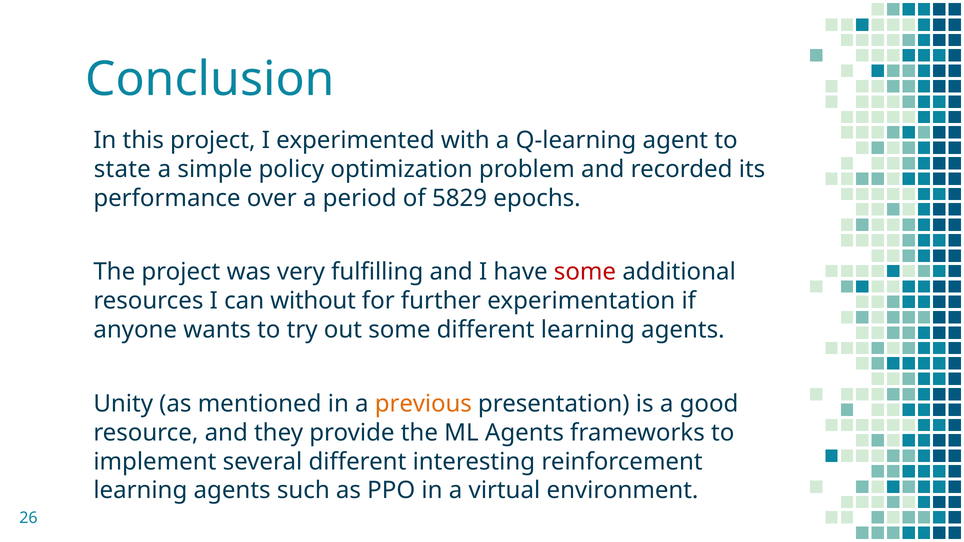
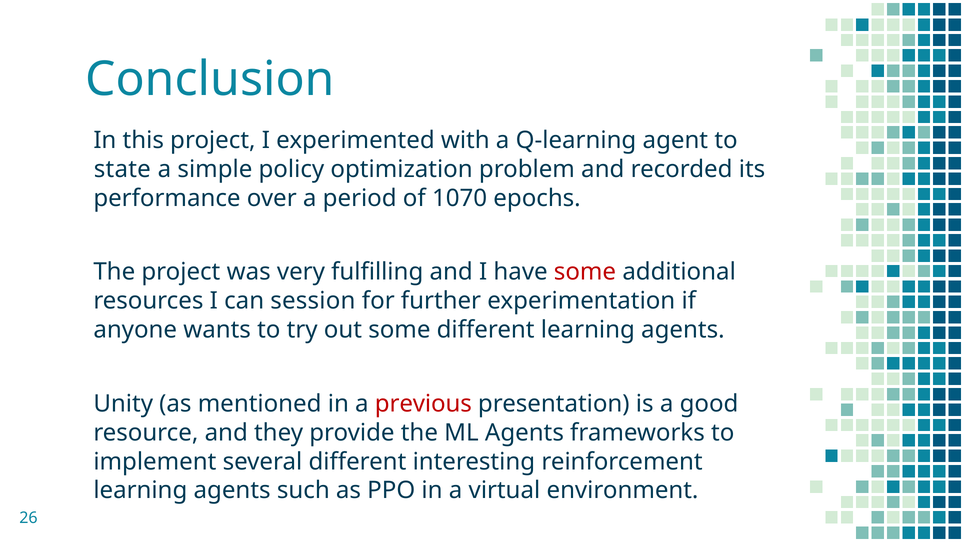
5829: 5829 -> 1070
without: without -> session
previous colour: orange -> red
